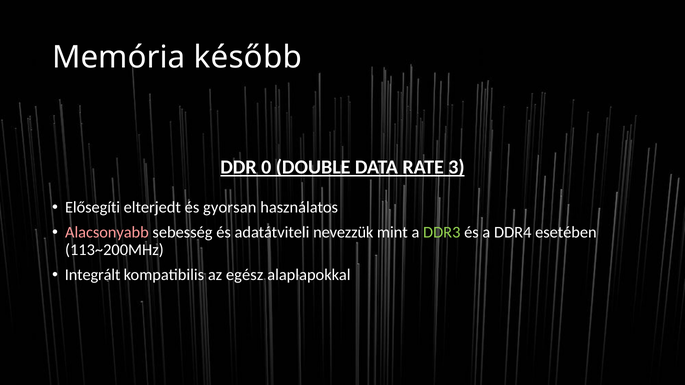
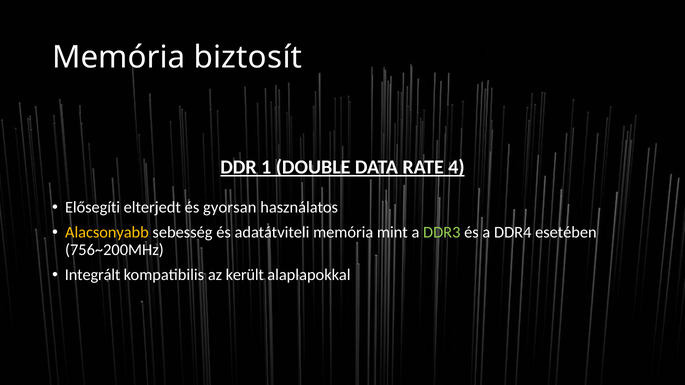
később: később -> biztosít
0: 0 -> 1
3: 3 -> 4
Alacsonyabb colour: pink -> yellow
adatátviteli nevezzük: nevezzük -> memória
113~200MHz: 113~200MHz -> 756~200MHz
egész: egész -> került
